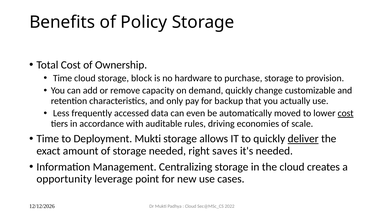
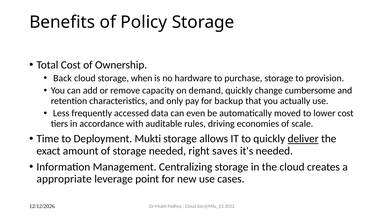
Time at (63, 78): Time -> Back
block: block -> when
customizable: customizable -> cumbersome
cost at (346, 113) underline: present -> none
opportunity: opportunity -> appropriate
